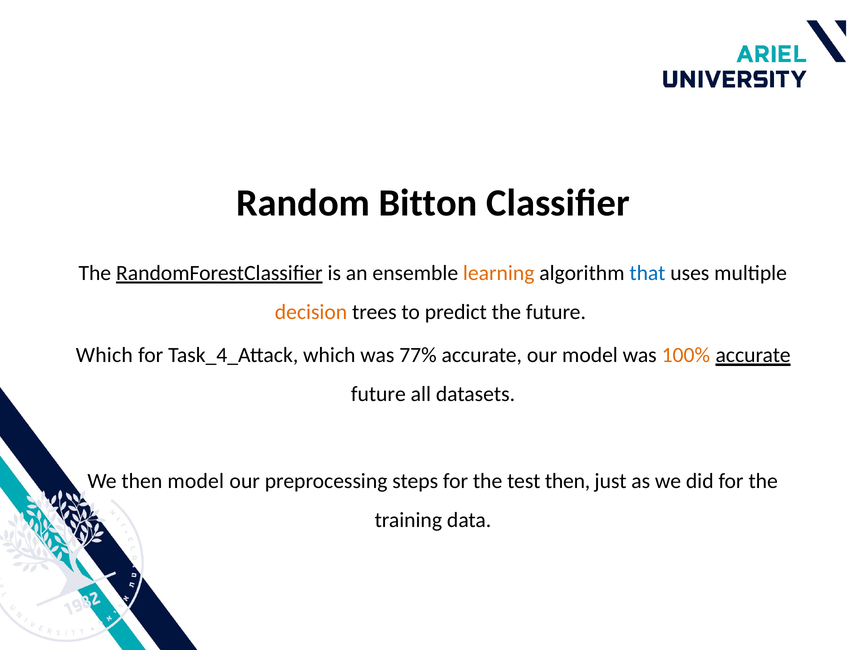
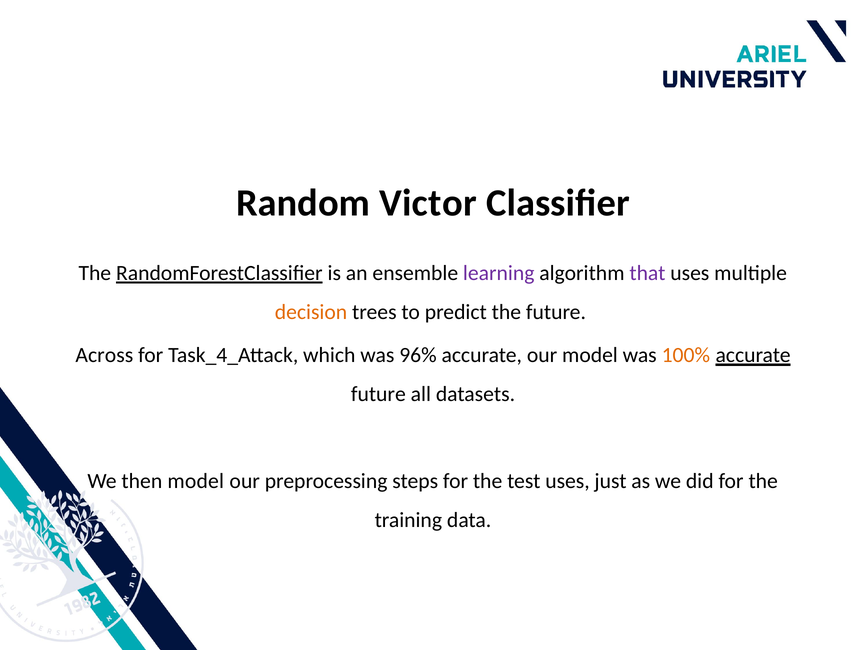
Bitton: Bitton -> Victor
learning colour: orange -> purple
that colour: blue -> purple
Which at (104, 355): Which -> Across
77%: 77% -> 96%
test then: then -> uses
